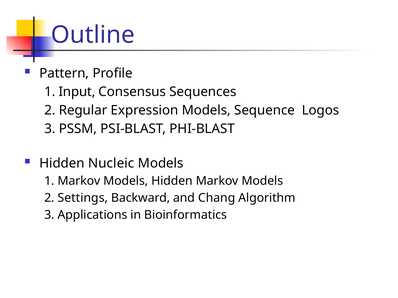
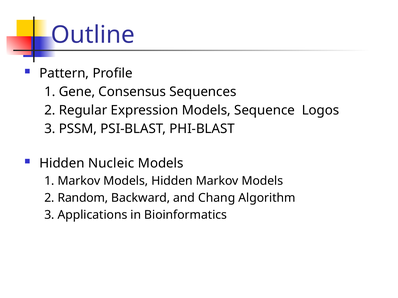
Input: Input -> Gene
Settings: Settings -> Random
